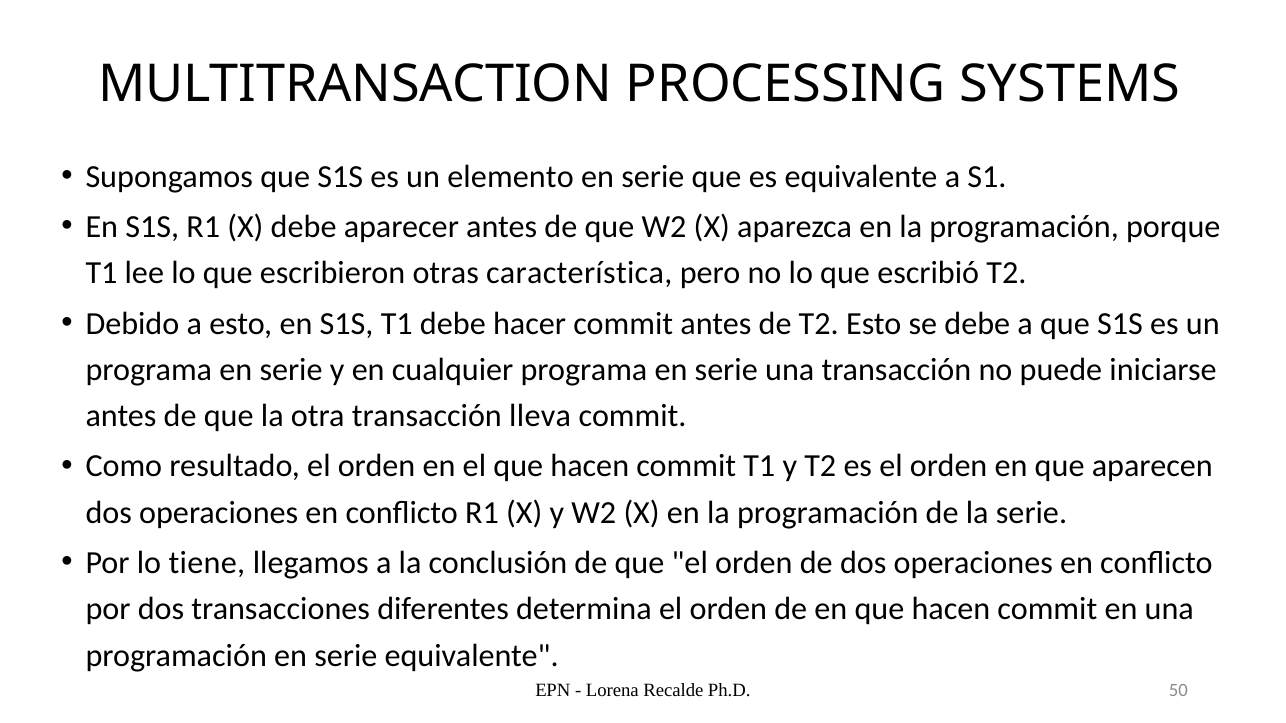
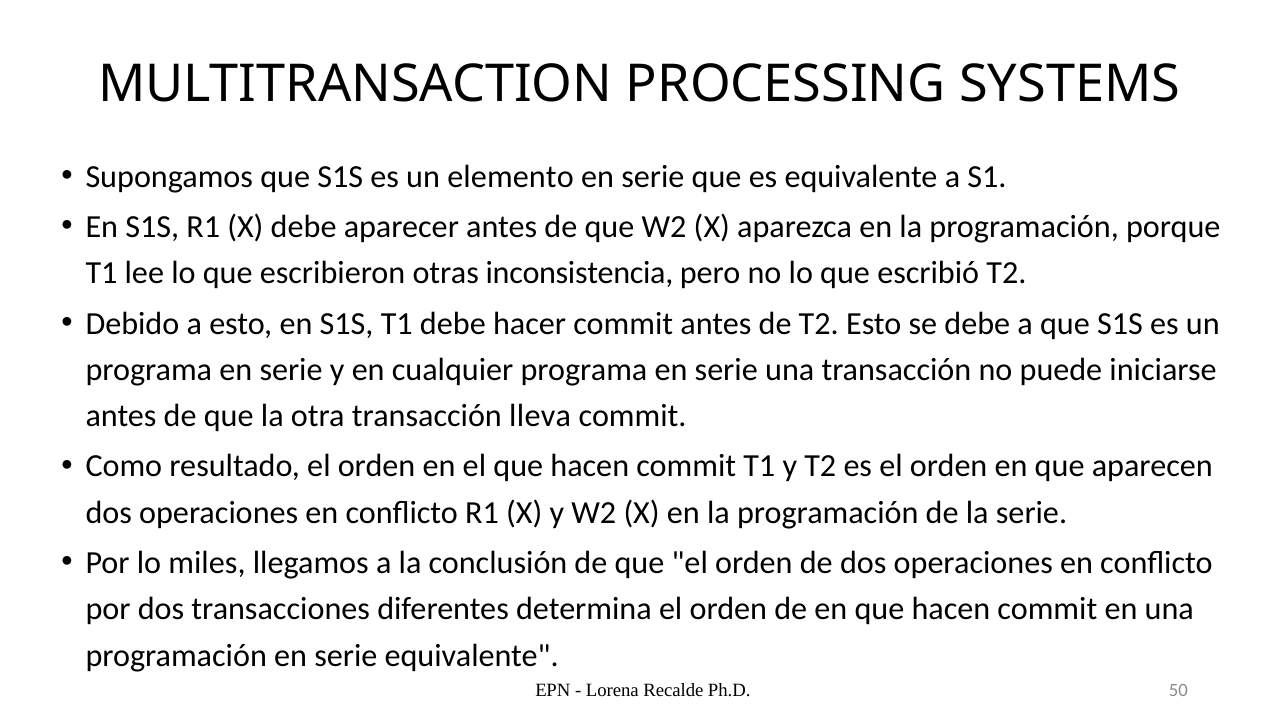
característica: característica -> inconsistencia
tiene: tiene -> miles
